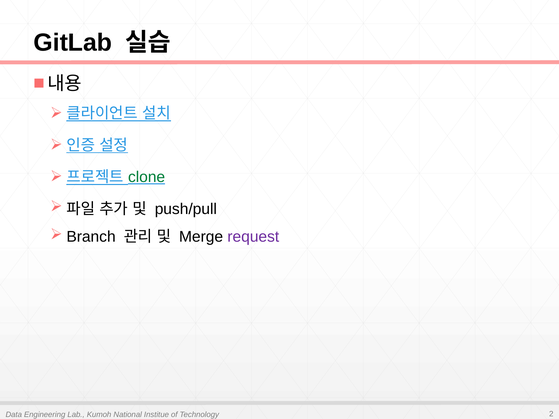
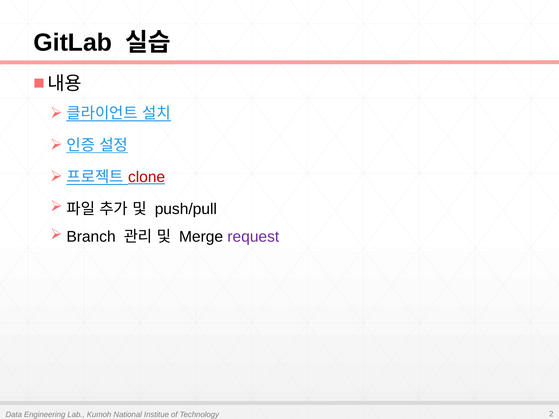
clone colour: green -> red
